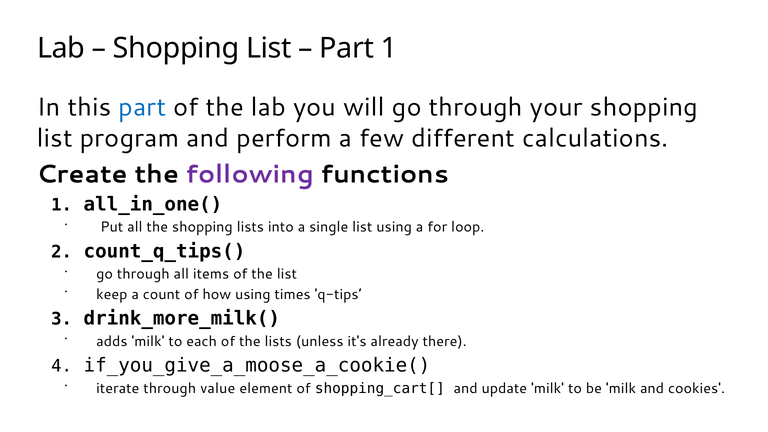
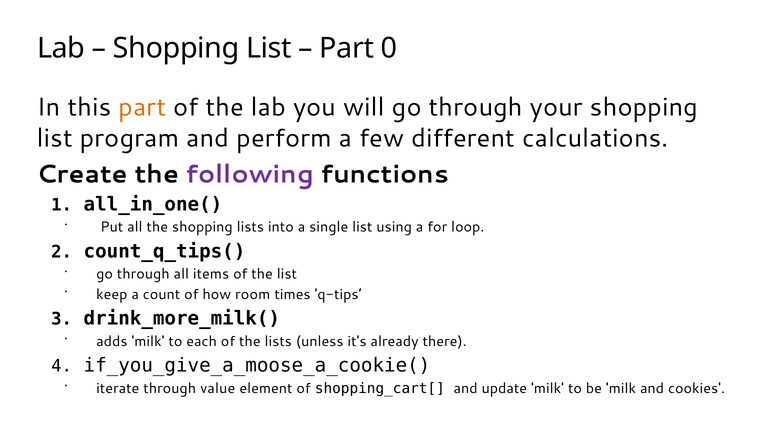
Part 1: 1 -> 0
part at (142, 108) colour: blue -> orange
how using: using -> room
